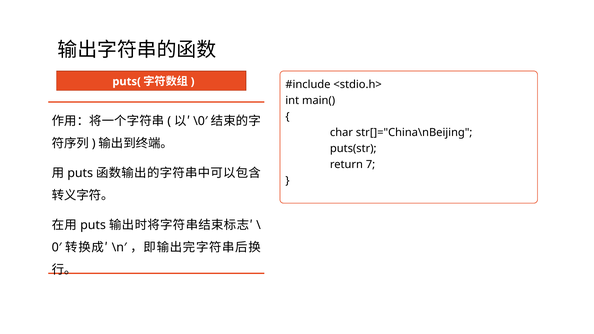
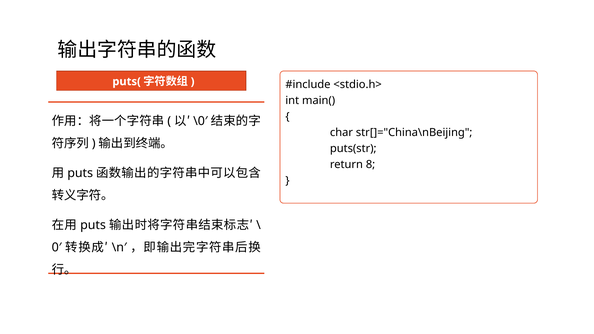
7: 7 -> 8
